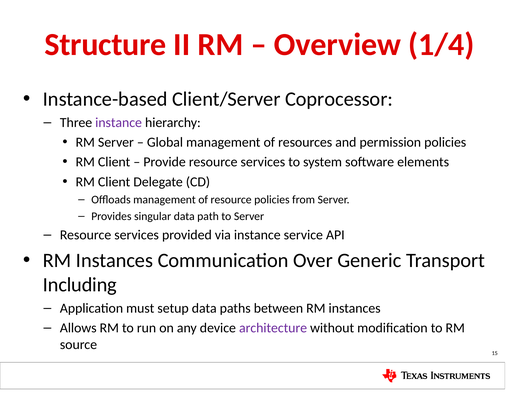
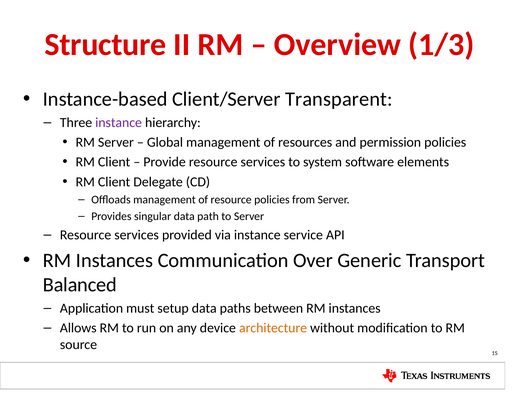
1/4: 1/4 -> 1/3
Coprocessor: Coprocessor -> Transparent
Including: Including -> Balanced
architecture colour: purple -> orange
